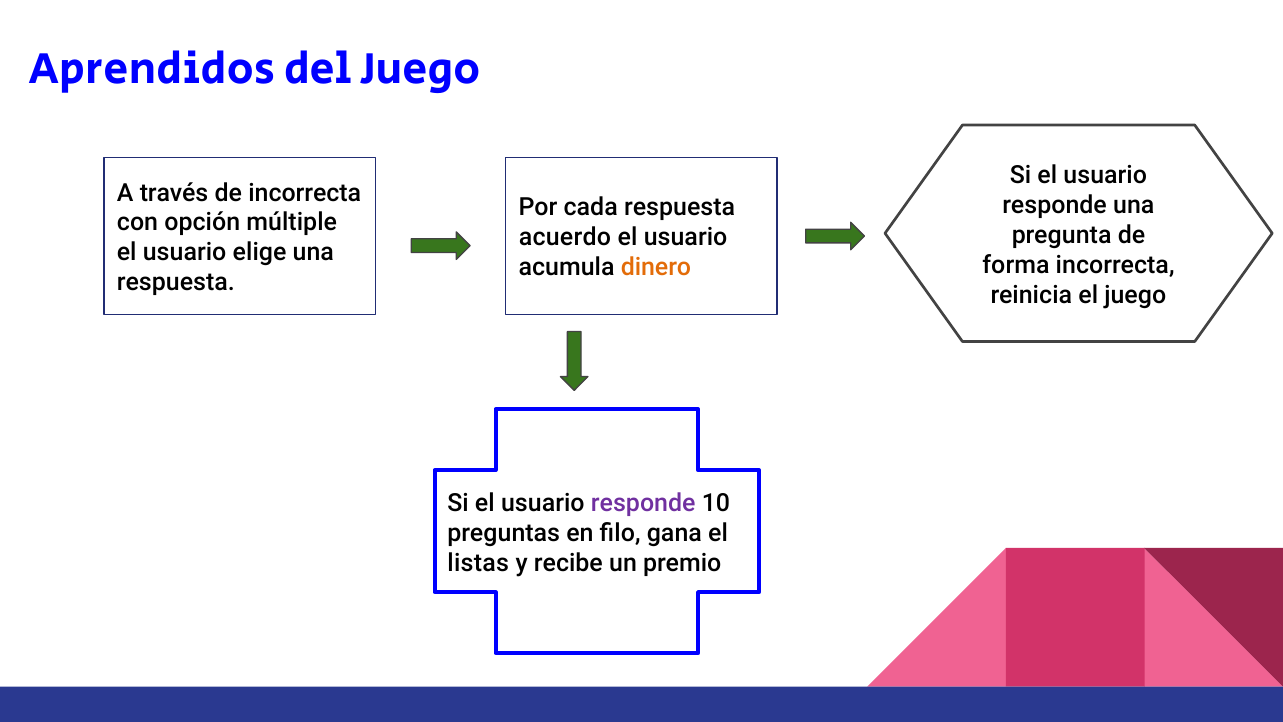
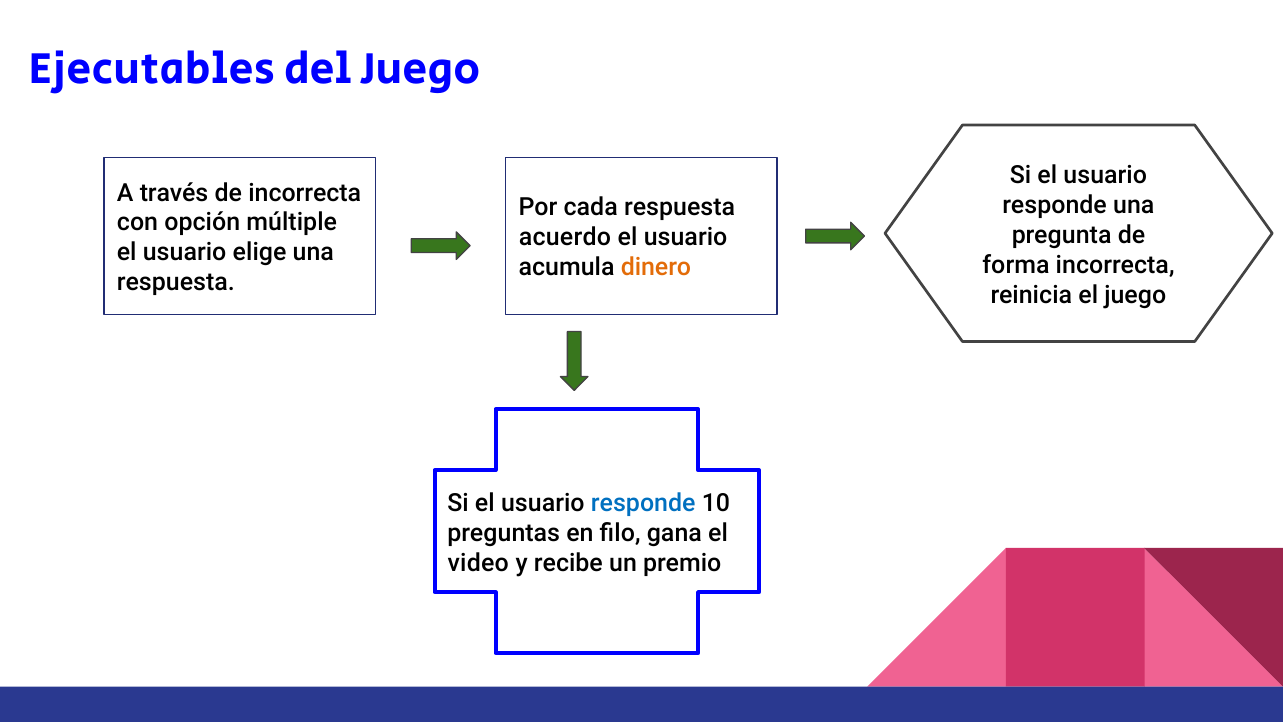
Aprendidos: Aprendidos -> Ejecutables
responde at (643, 503) colour: purple -> blue
listas: listas -> video
